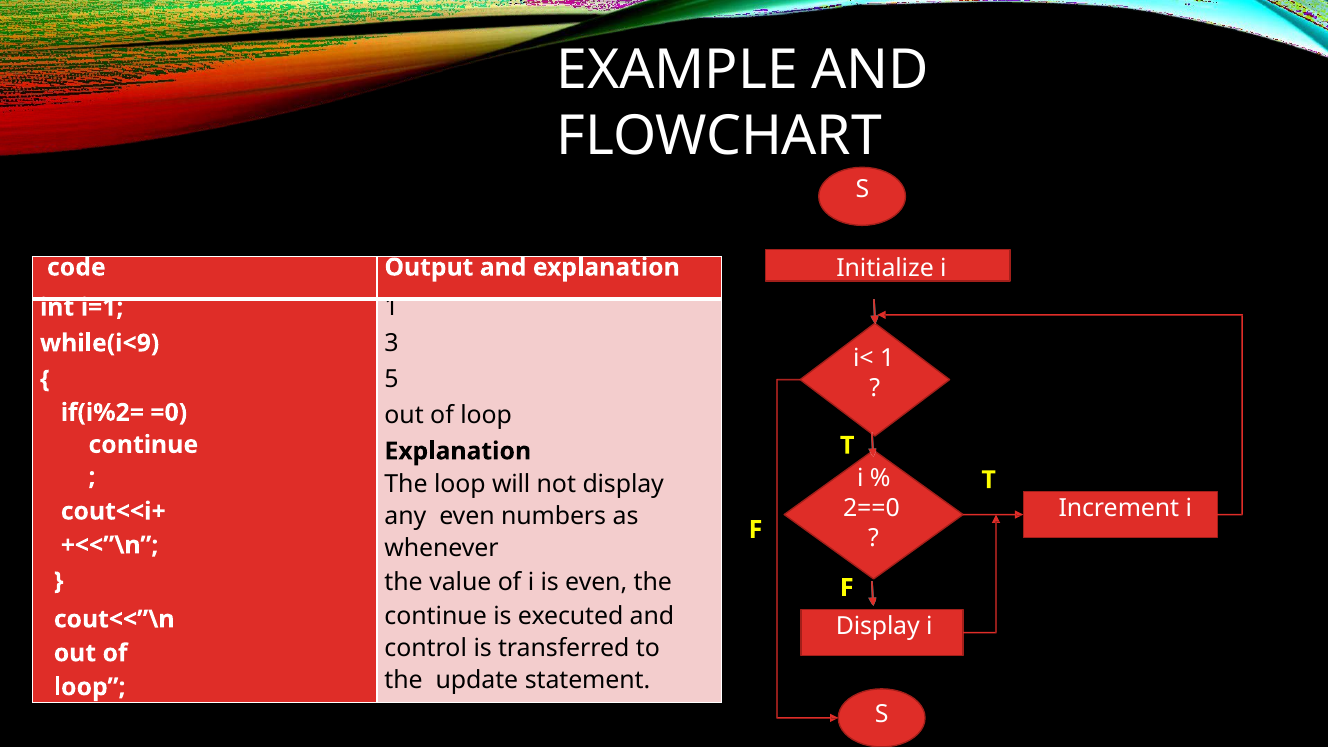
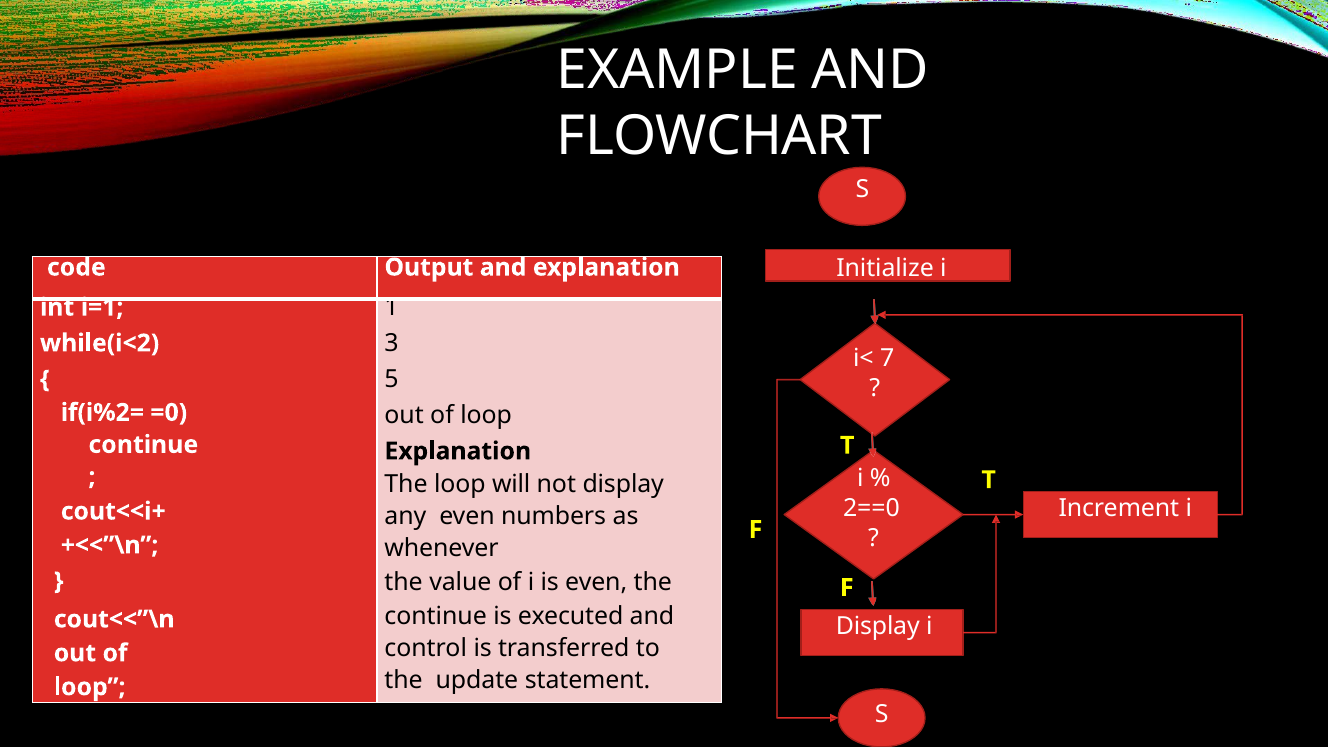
while(i<9: while(i<9 -> while(i<2
i< 1: 1 -> 7
